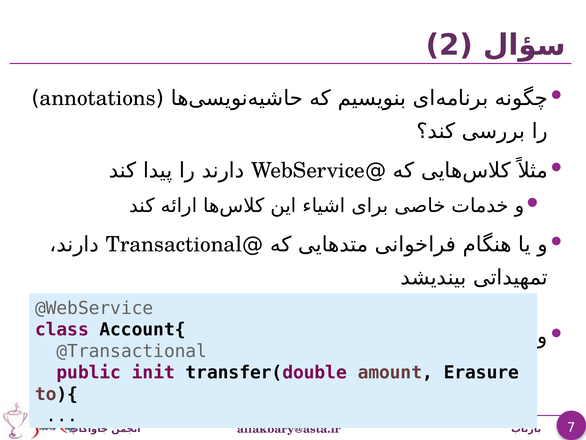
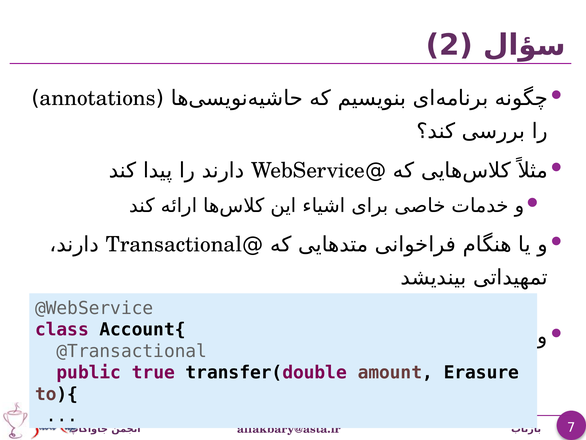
init: init -> true
